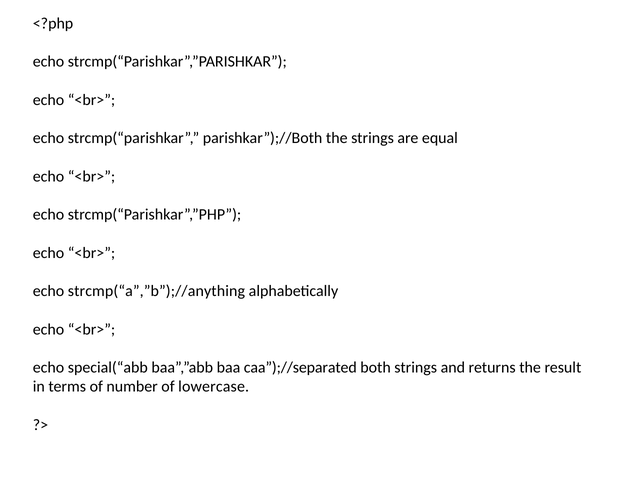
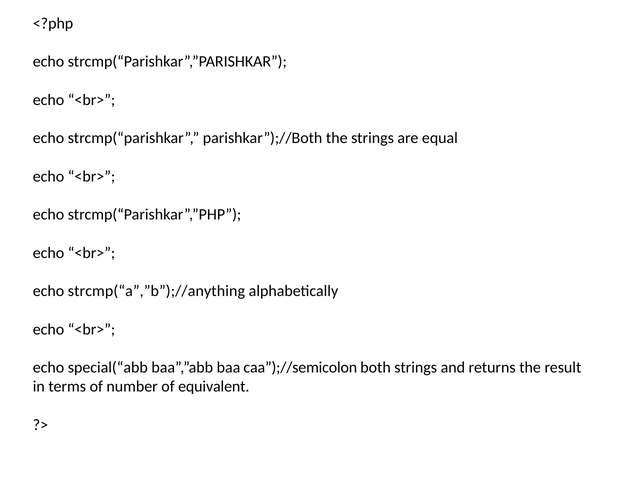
caa”);//separated: caa”);//separated -> caa”);//semicolon
lowercase: lowercase -> equivalent
